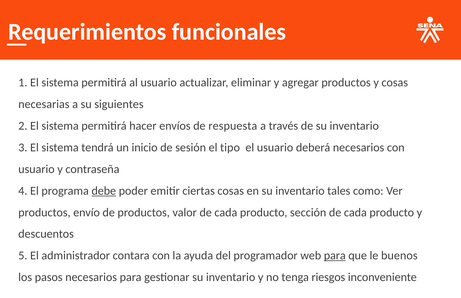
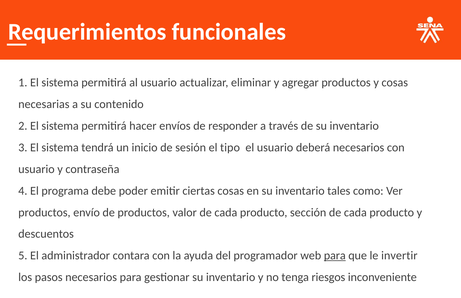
siguientes: siguientes -> contenido
respuesta: respuesta -> responder
debe underline: present -> none
buenos: buenos -> invertir
